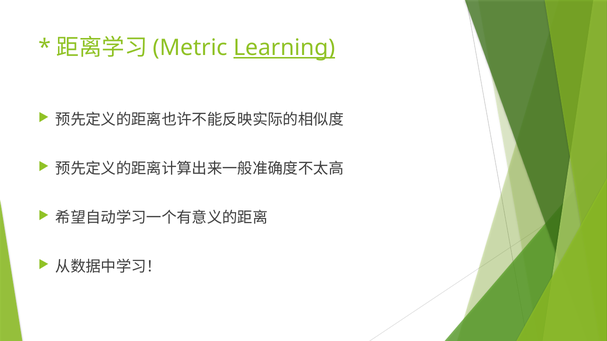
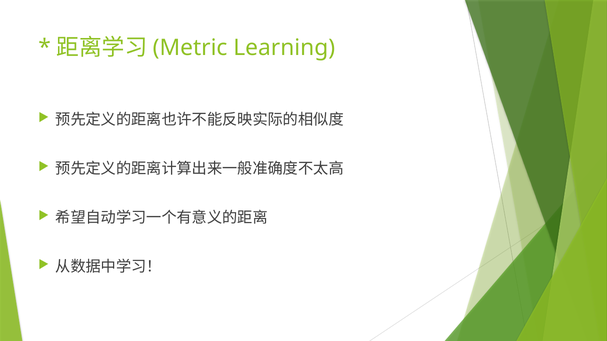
Learning underline: present -> none
